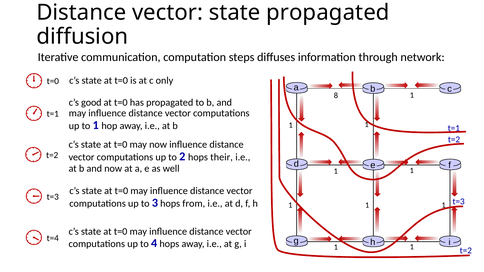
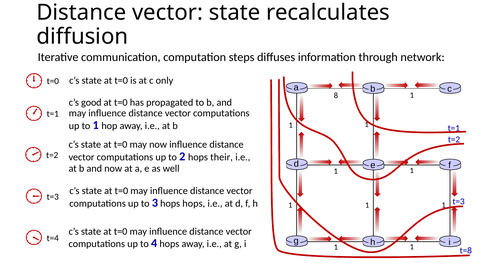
state propagated: propagated -> recalculates
hops from: from -> hops
t=2 at (466, 251): t=2 -> t=8
